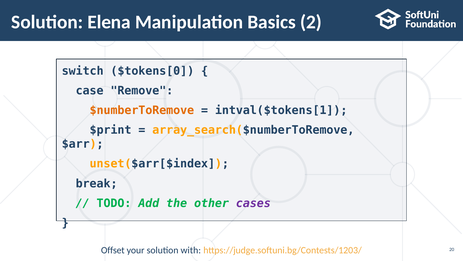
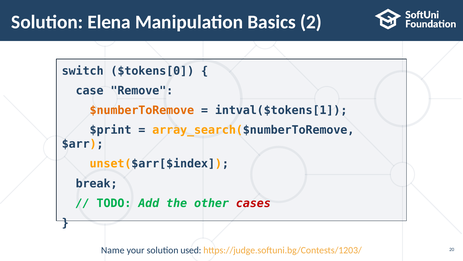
cases colour: purple -> red
Offset: Offset -> Name
with: with -> used
